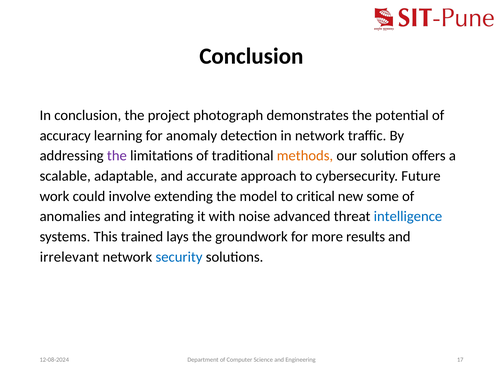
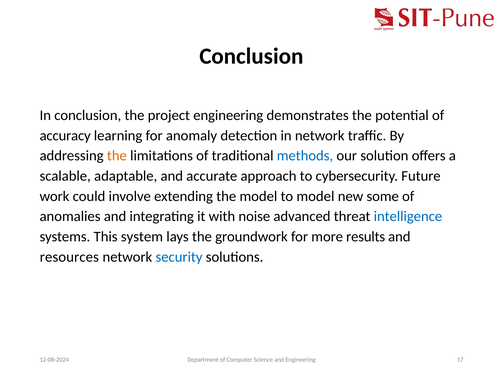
project photograph: photograph -> engineering
the at (117, 156) colour: purple -> orange
methods colour: orange -> blue
to critical: critical -> model
trained: trained -> system
irrelevant: irrelevant -> resources
